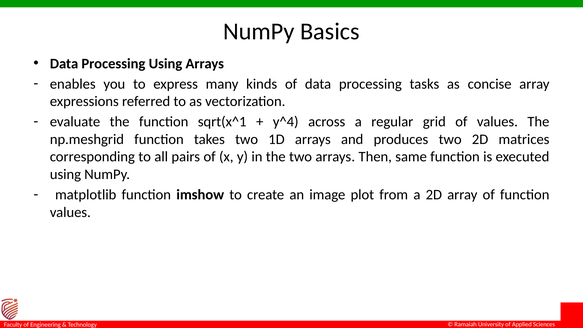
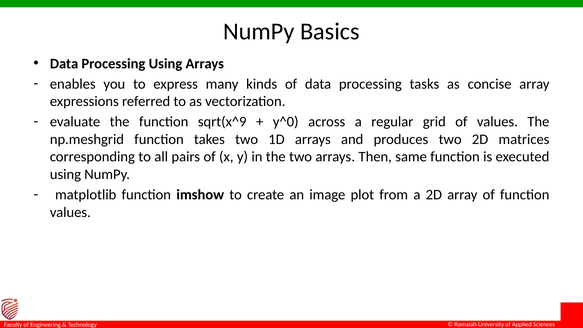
sqrt(x^1: sqrt(x^1 -> sqrt(x^9
y^4: y^4 -> y^0
